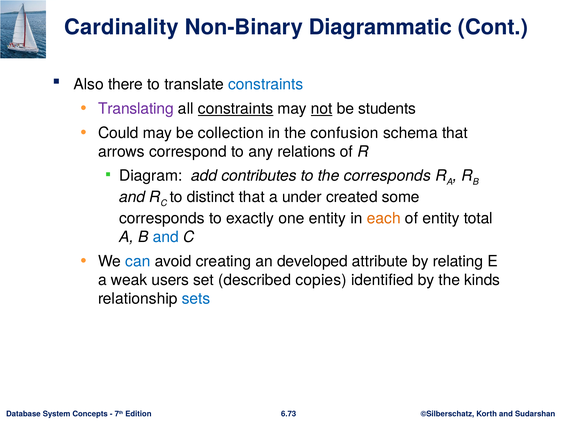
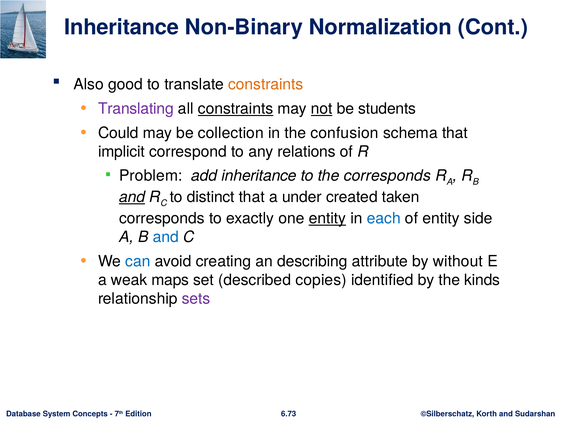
Cardinality at (122, 27): Cardinality -> Inheritance
Diagrammatic: Diagrammatic -> Normalization
there: there -> good
constraints at (266, 84) colour: blue -> orange
arrows: arrows -> implicit
Diagram: Diagram -> Problem
add contributes: contributes -> inheritance
and at (132, 197) underline: none -> present
some: some -> taken
entity at (327, 218) underline: none -> present
each colour: orange -> blue
total: total -> side
developed: developed -> describing
relating: relating -> without
users: users -> maps
sets colour: blue -> purple
